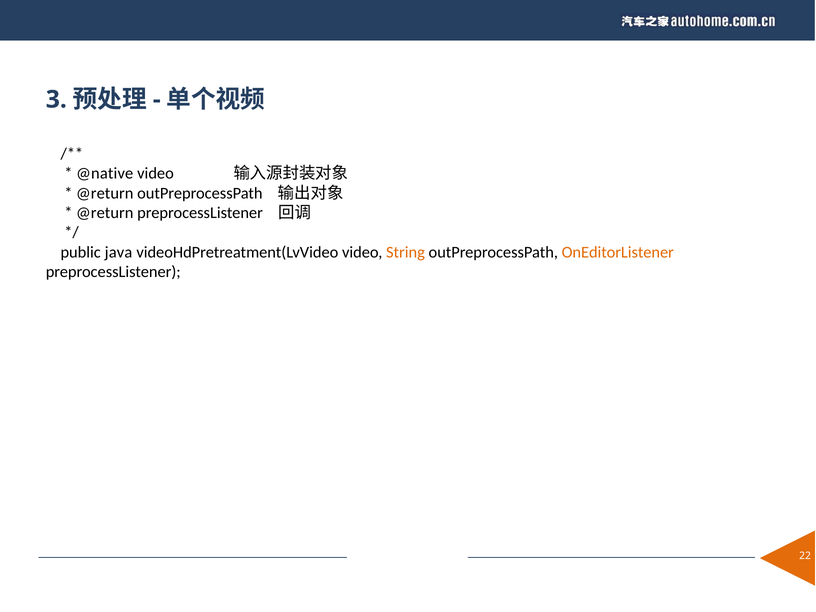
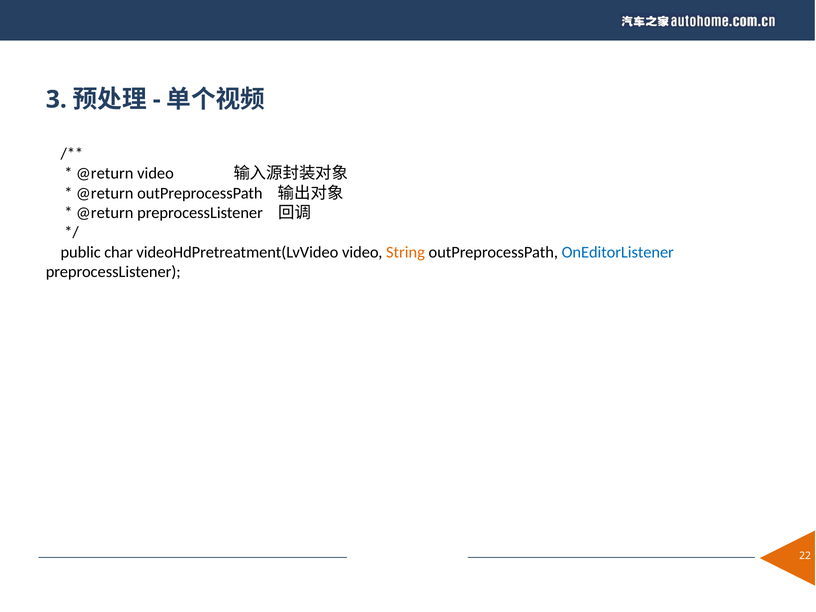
@native at (105, 173): @native -> @return
java: java -> char
OnEditorListener colour: orange -> blue
